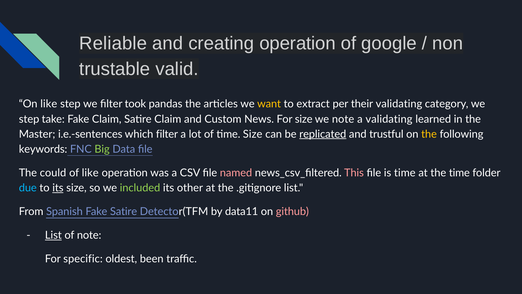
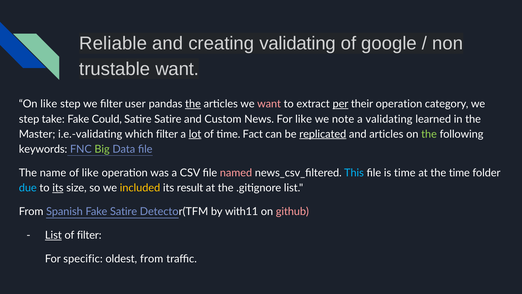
creating operation: operation -> validating
trustable valid: valid -> want
took: took -> user
the at (193, 104) underline: none -> present
want at (269, 104) colour: yellow -> pink
per underline: none -> present
their validating: validating -> operation
Fake Claim: Claim -> Could
Satire Claim: Claim -> Satire
For size: size -> like
i.e.-sentences: i.e.-sentences -> i.e.-validating
lot underline: none -> present
time Size: Size -> Fact
and trustful: trustful -> articles
the at (429, 134) colour: yellow -> light green
could: could -> name
This colour: pink -> light blue
included colour: light green -> yellow
other: other -> result
data11: data11 -> with11
of note: note -> filter
oldest been: been -> from
